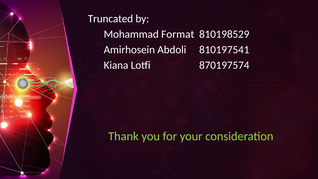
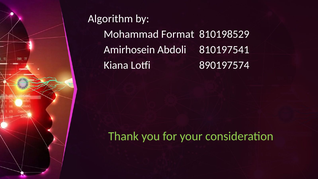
Truncated: Truncated -> Algorithm
870197574: 870197574 -> 890197574
